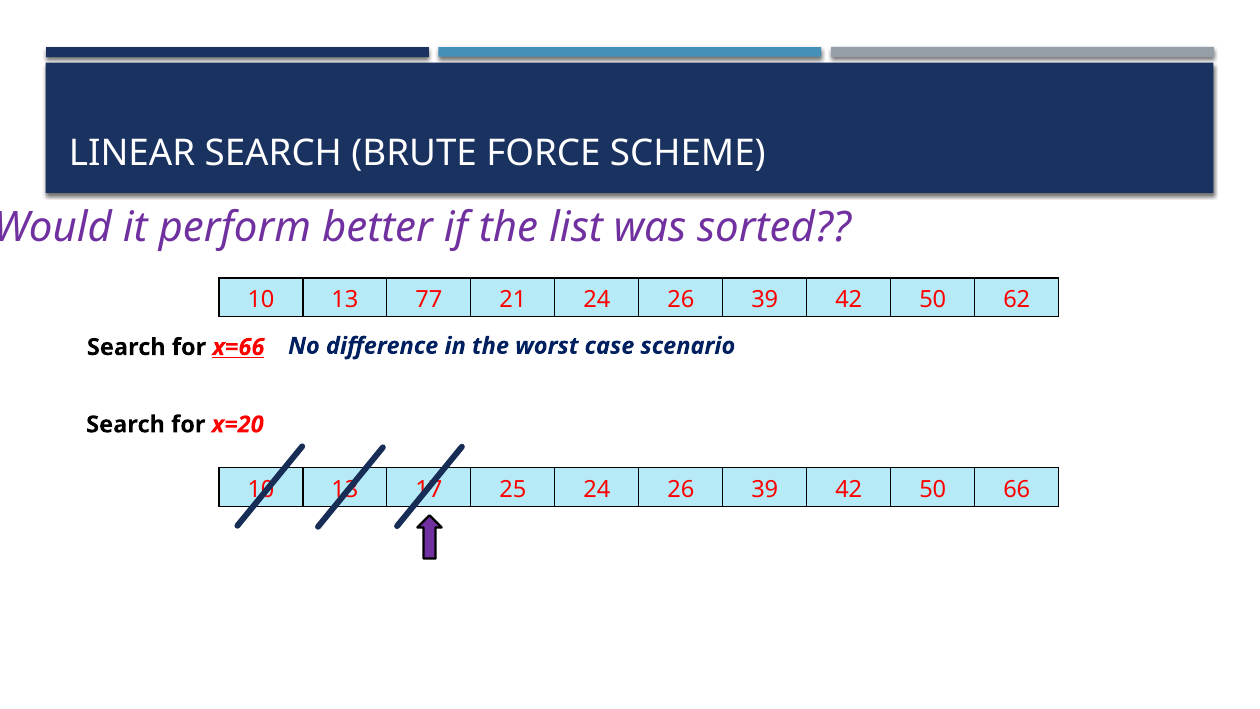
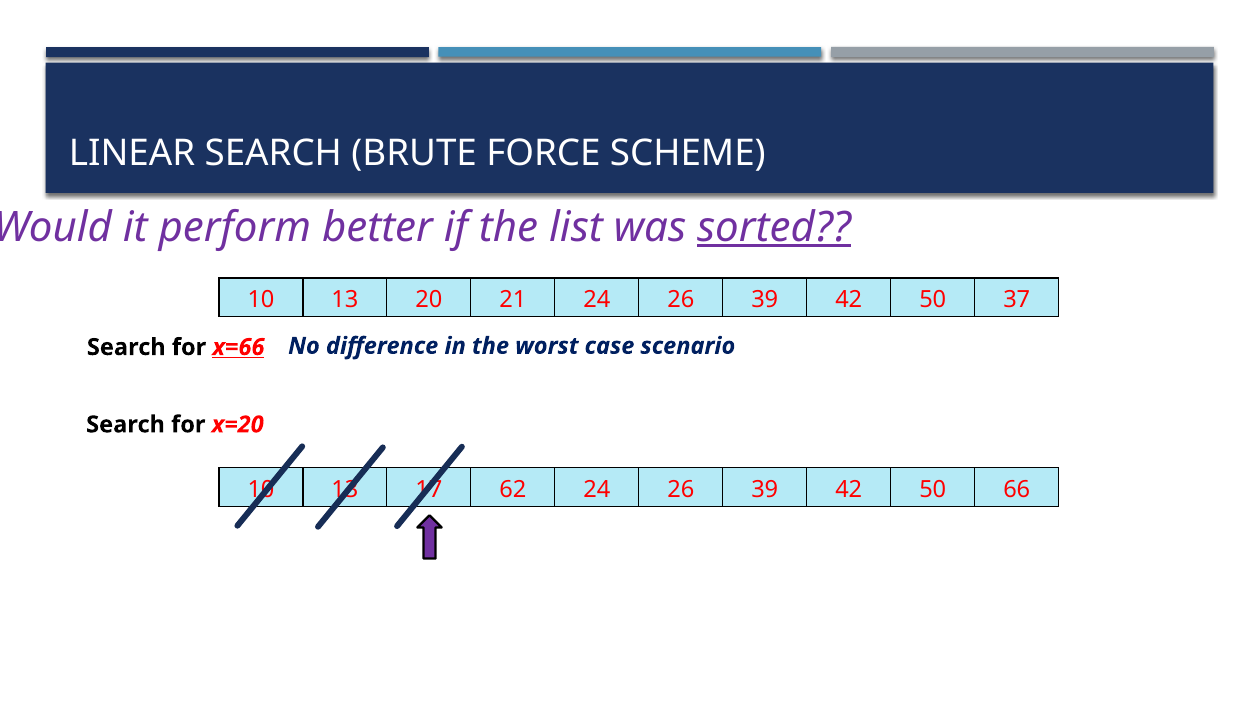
sorted underline: none -> present
77: 77 -> 20
62: 62 -> 37
25: 25 -> 62
